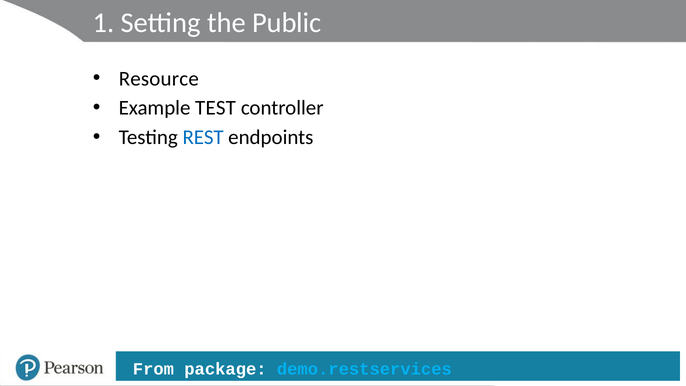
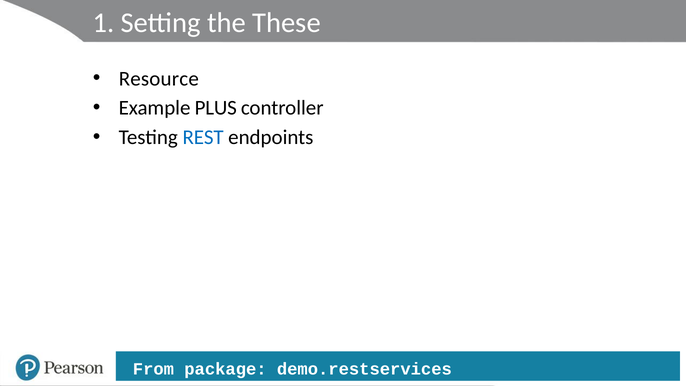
Public: Public -> These
TEST: TEST -> PLUS
demo.restservices colour: light blue -> white
